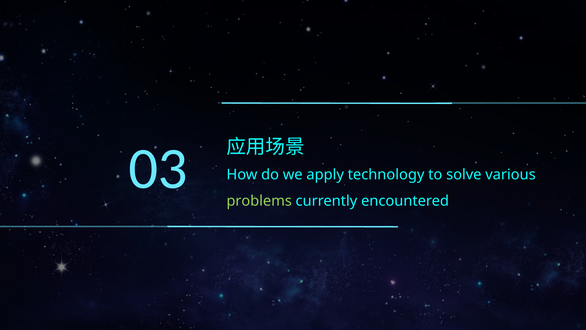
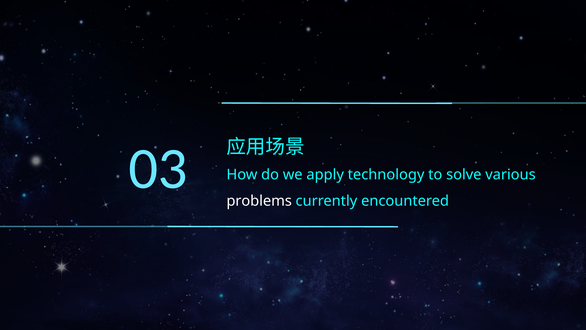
problems colour: light green -> white
